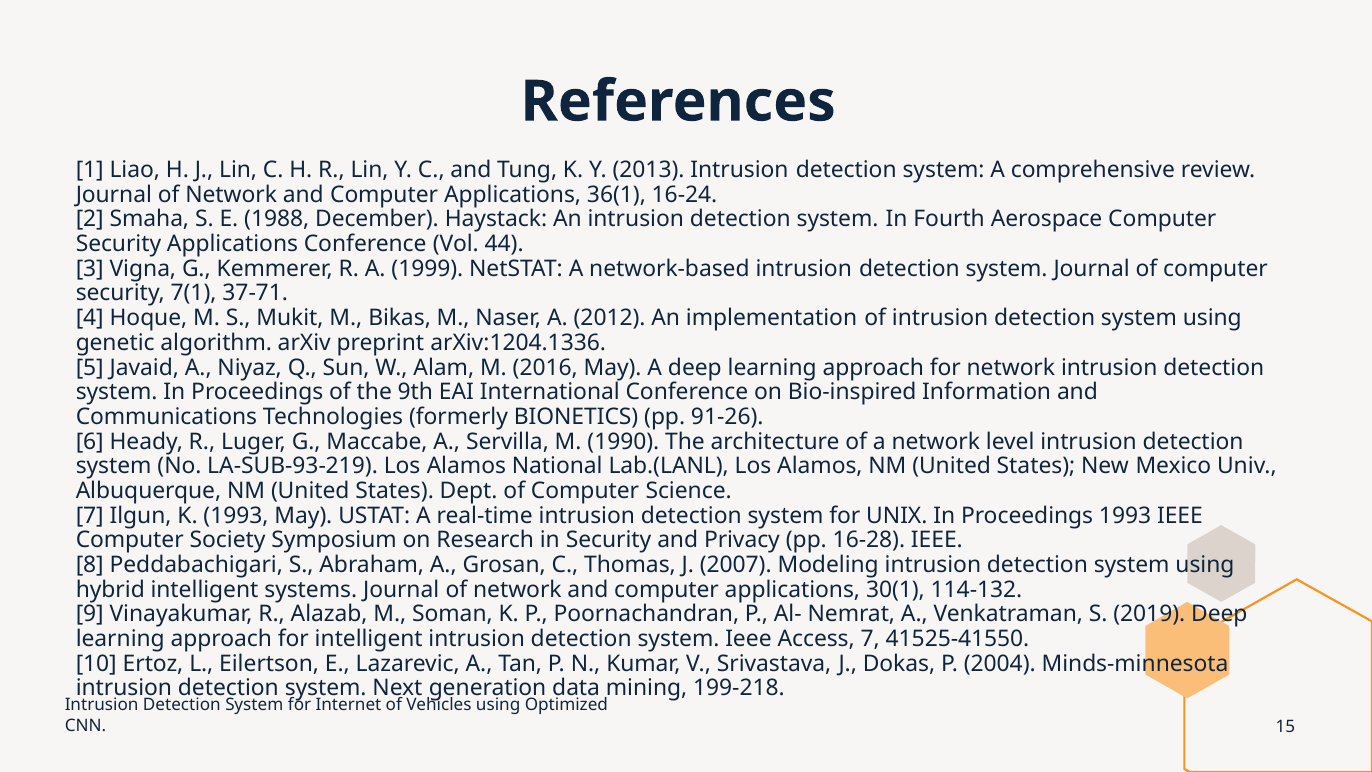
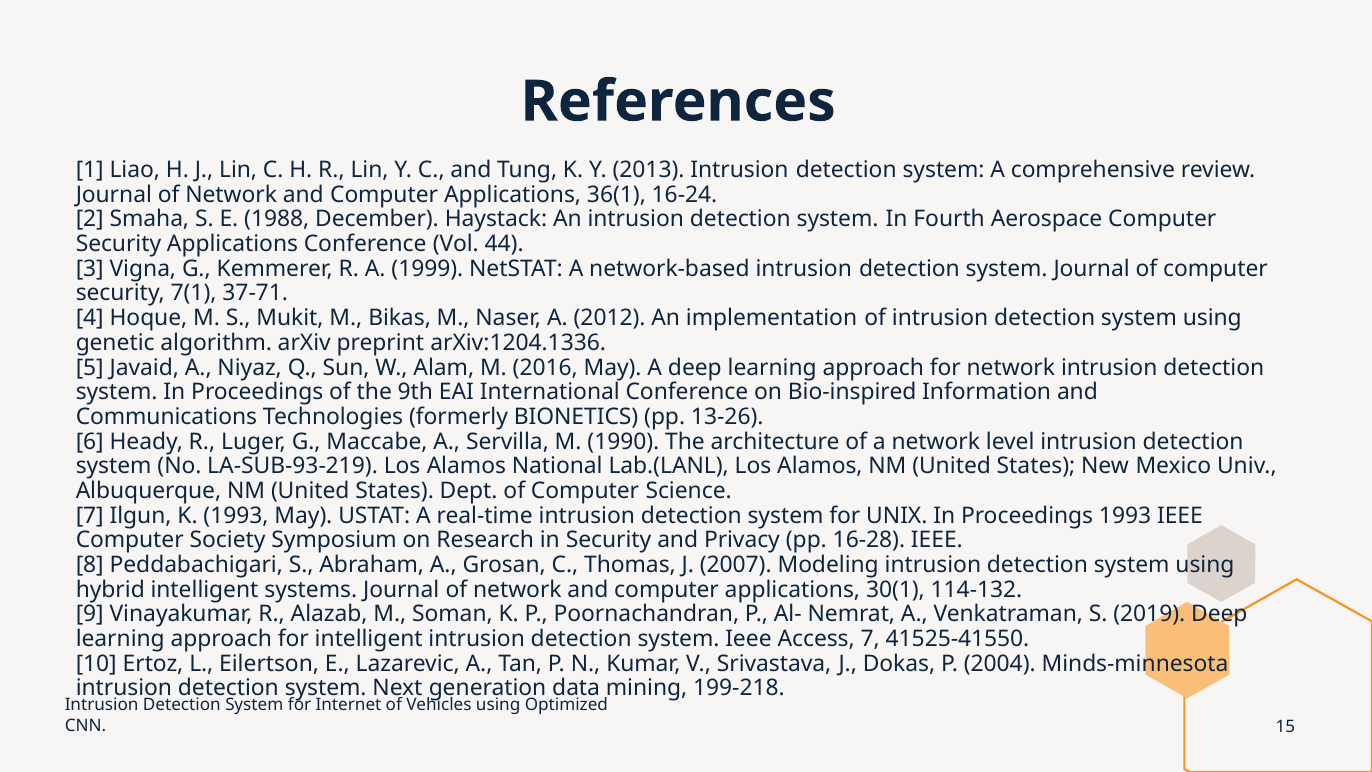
91-26: 91-26 -> 13-26
